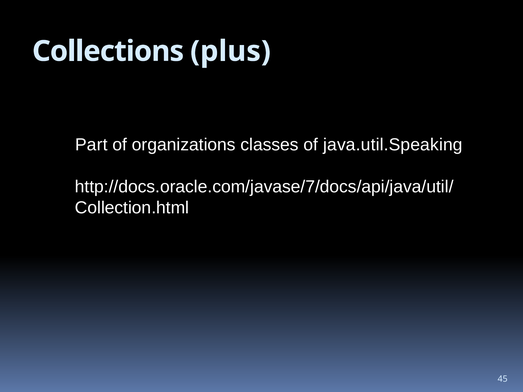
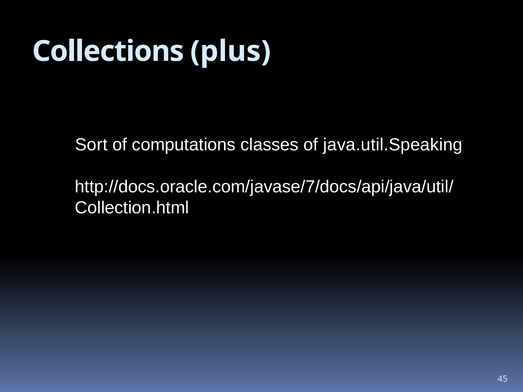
Part: Part -> Sort
organizations: organizations -> computations
